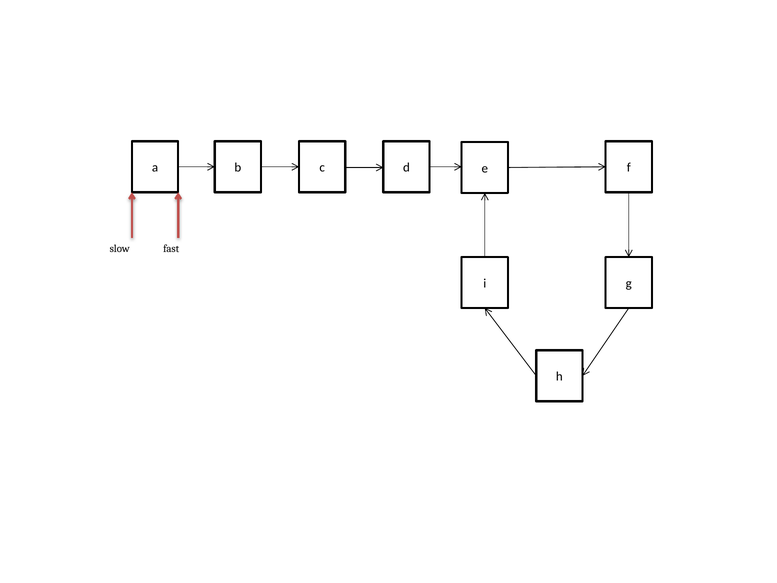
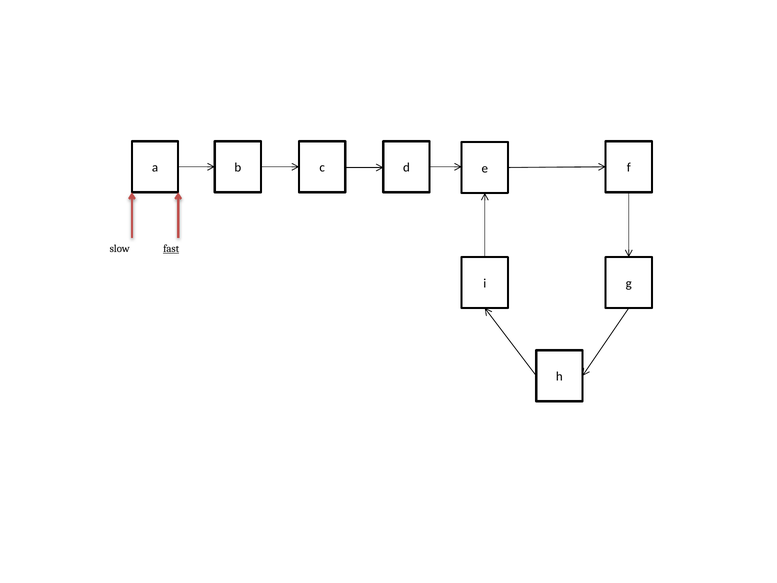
fast underline: none -> present
